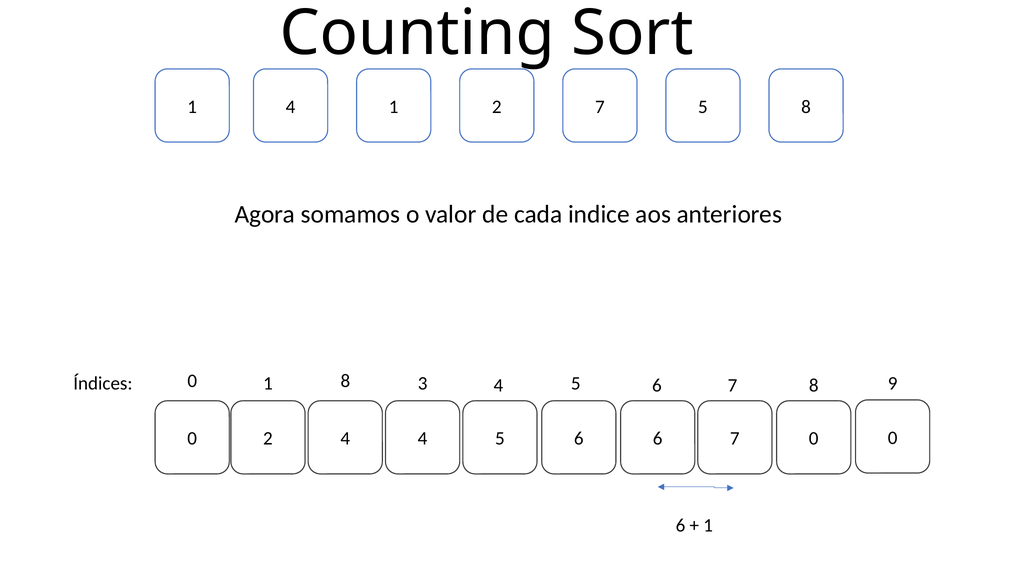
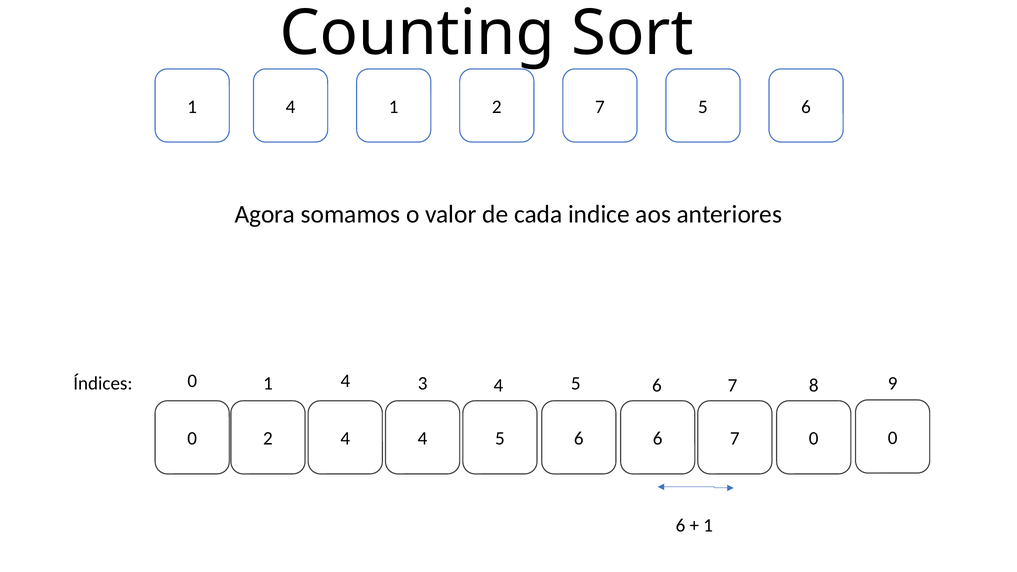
7 5 8: 8 -> 6
0 1 8: 8 -> 4
